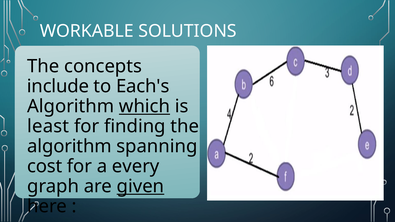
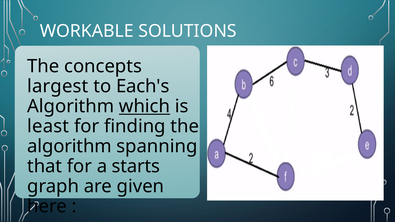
include: include -> largest
cost: cost -> that
every: every -> starts
given underline: present -> none
